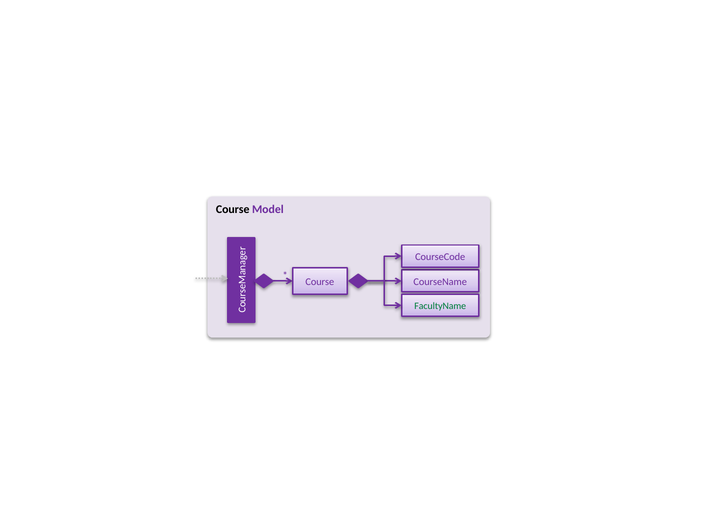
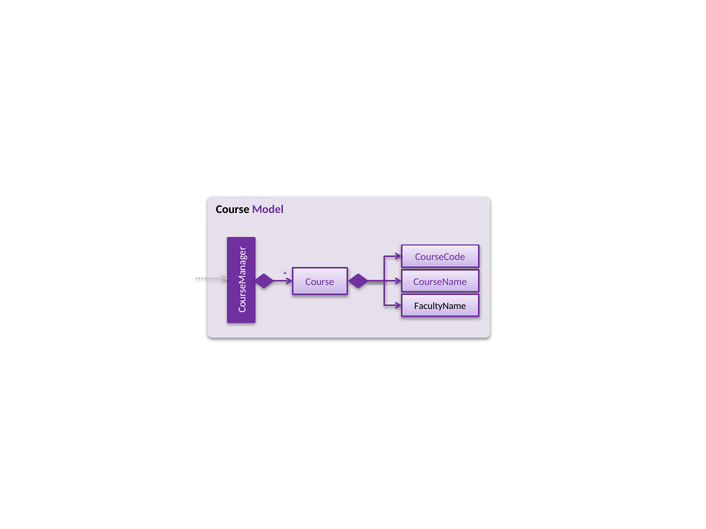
FacultyName colour: green -> black
